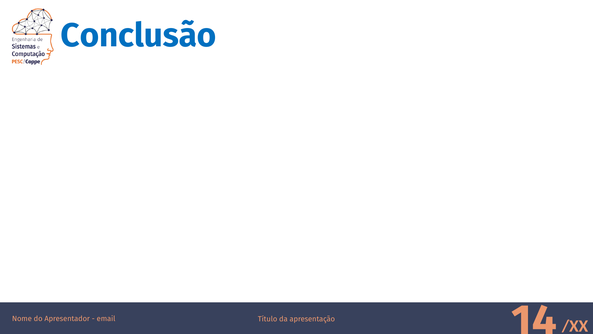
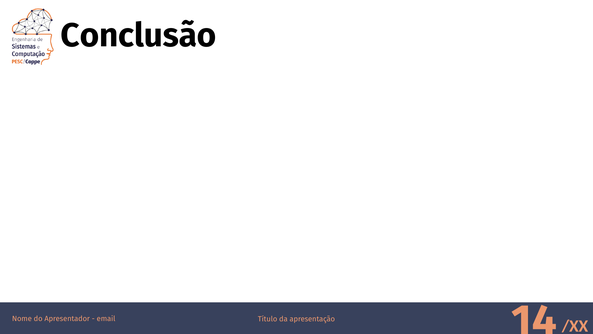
Conclusão colour: blue -> black
